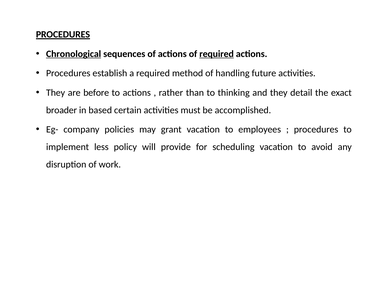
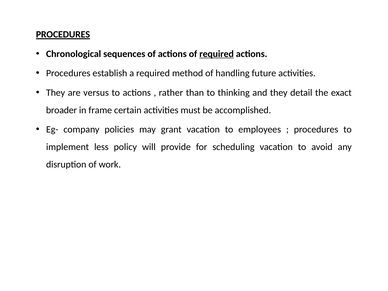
Chronological underline: present -> none
before: before -> versus
based: based -> frame
